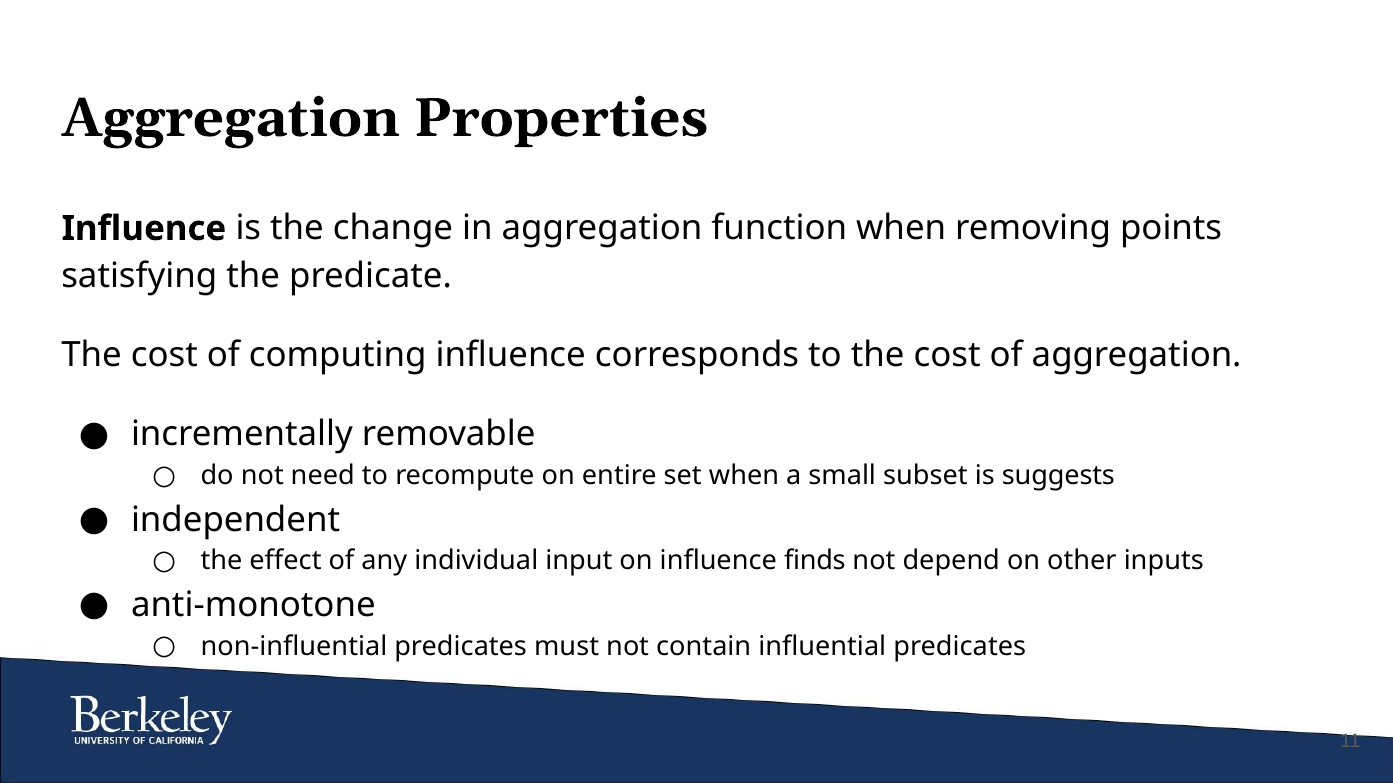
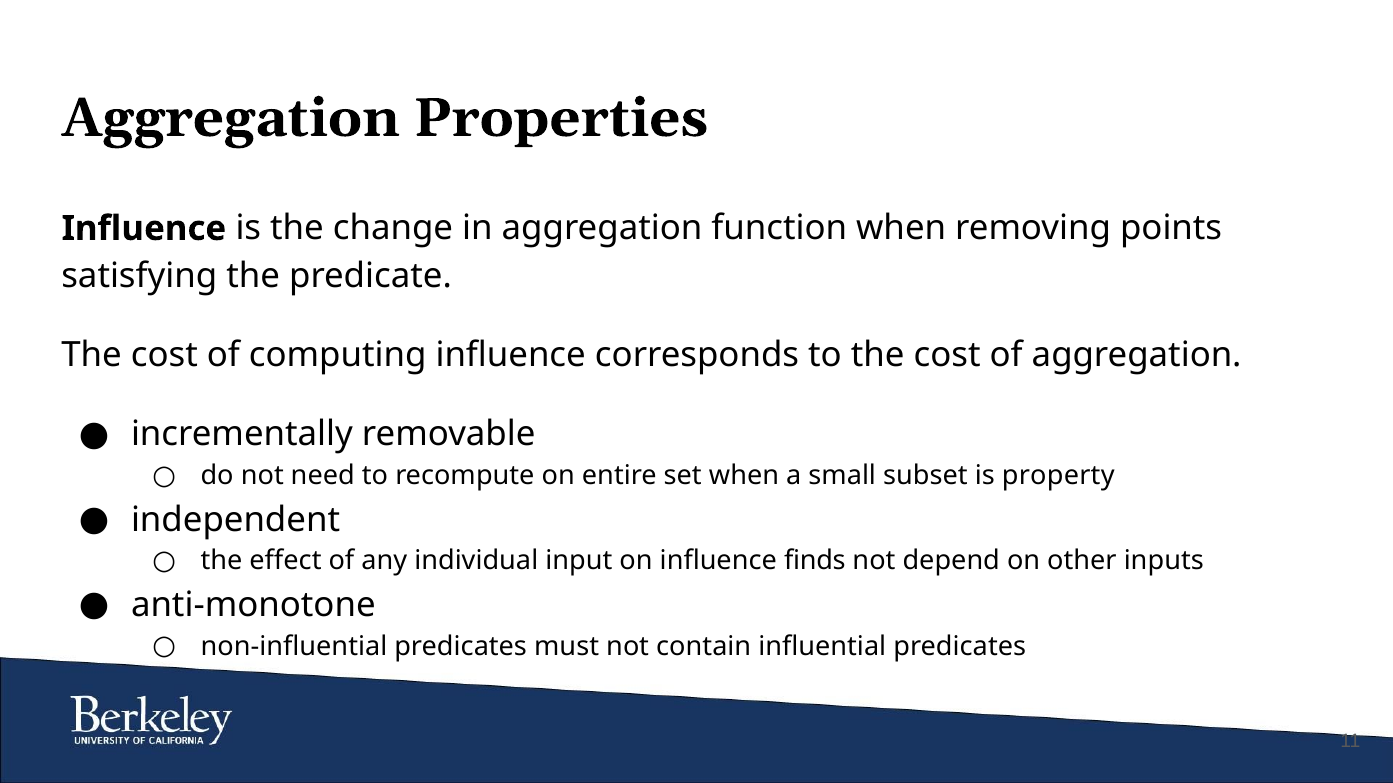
suggests: suggests -> property
